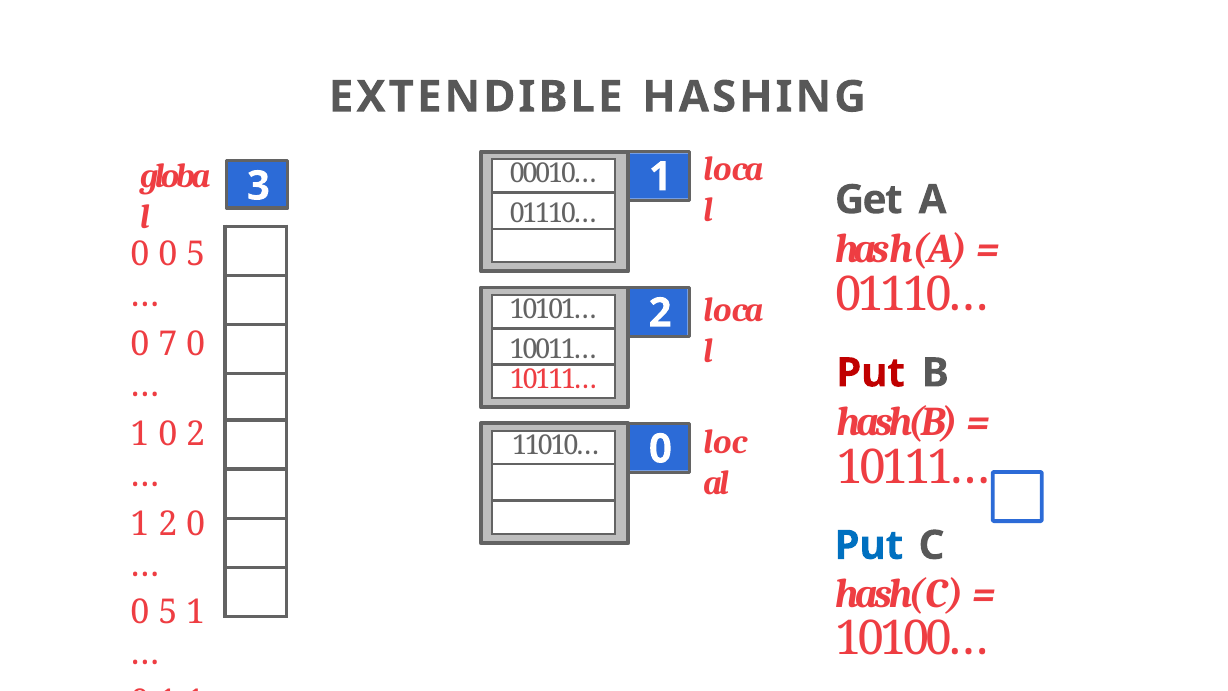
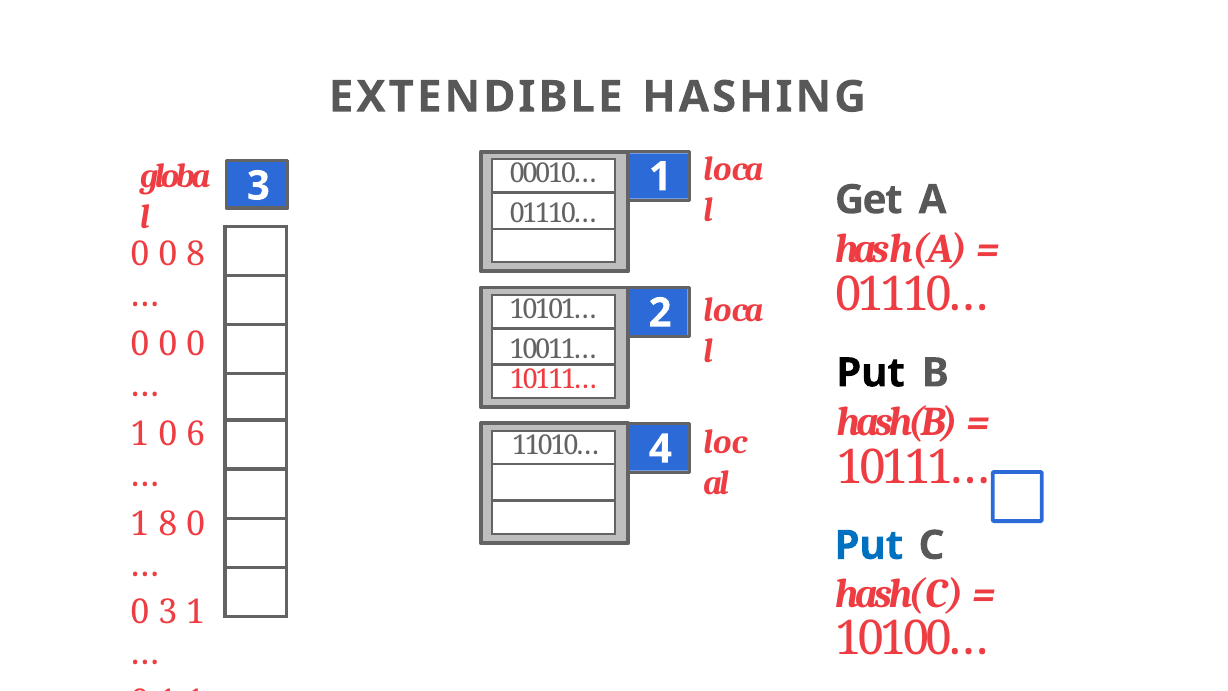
0 0 5: 5 -> 8
7 at (168, 344): 7 -> 0
Put at (871, 373) colour: red -> black
0 2: 2 -> 6
11010… 0: 0 -> 4
2 at (168, 524): 2 -> 8
5 at (168, 612): 5 -> 3
